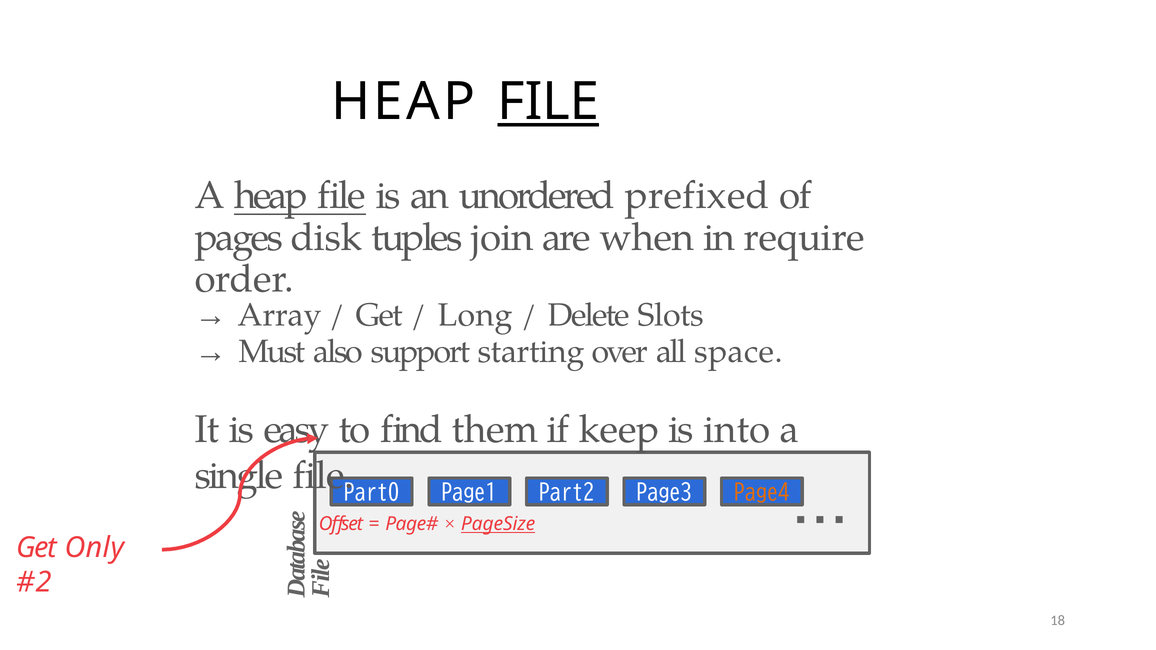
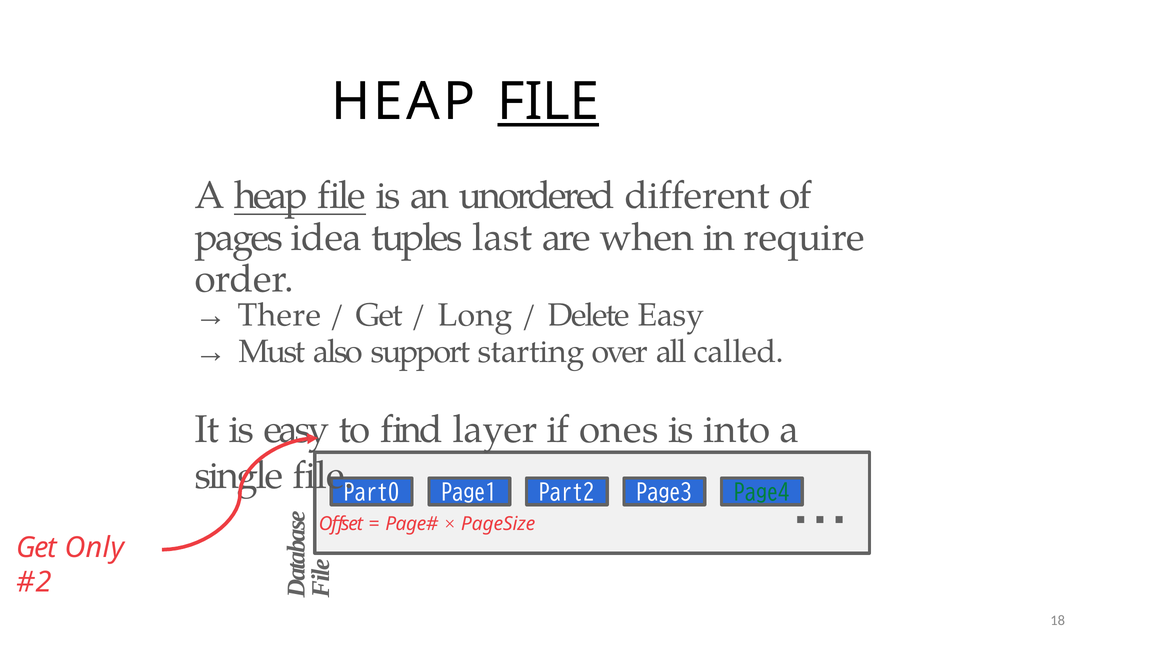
prefixed: prefixed -> different
disk: disk -> idea
join: join -> last
Array: Array -> There
Delete Slots: Slots -> Easy
space: space -> called
them: them -> layer
keep: keep -> ones
Page4 colour: orange -> green
PageSize underline: present -> none
